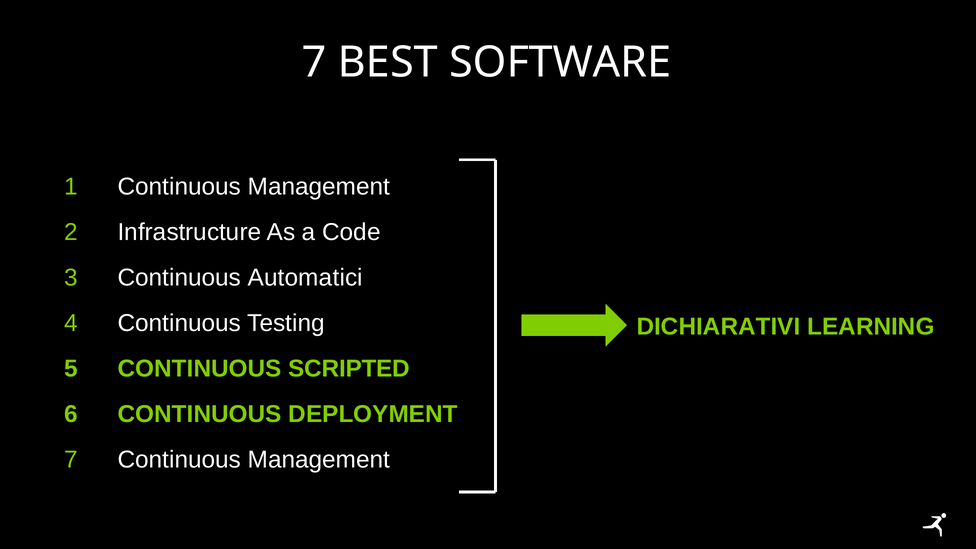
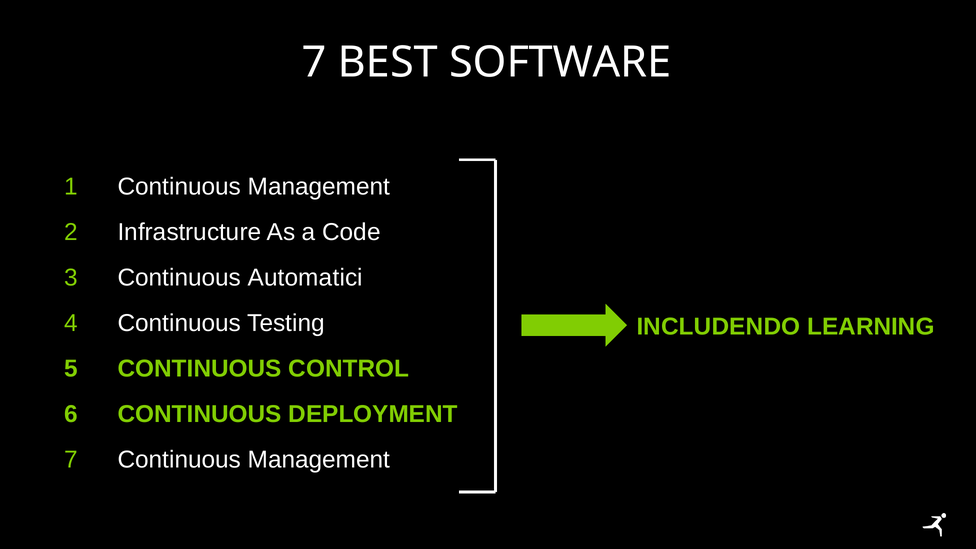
DICHIARATIVI: DICHIARATIVI -> INCLUDENDO
SCRIPTED: SCRIPTED -> CONTROL
